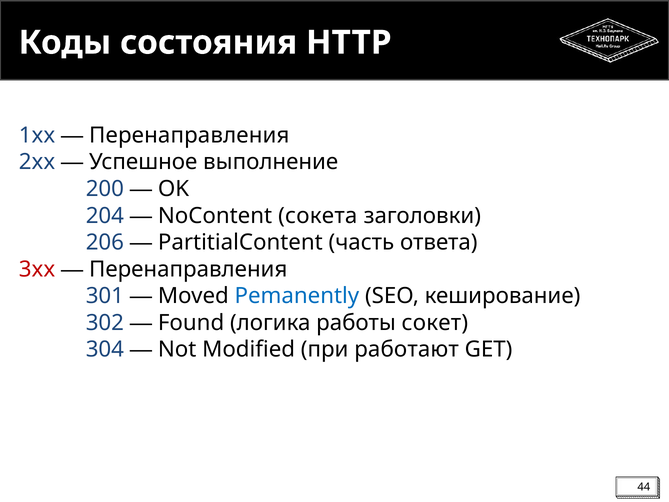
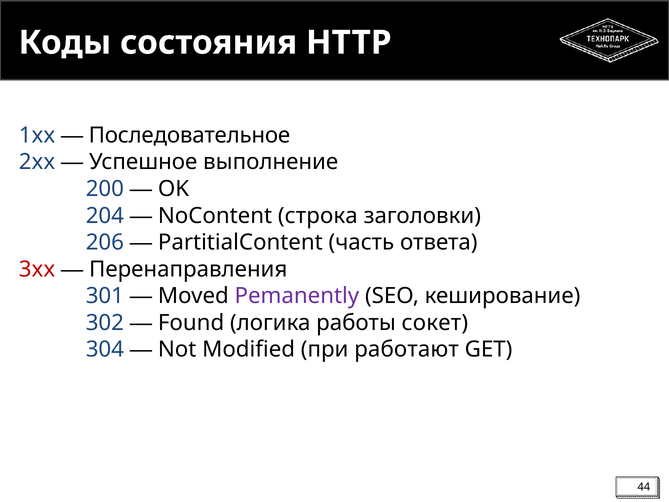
Перенаправления at (189, 135): Перенаправления -> Последовательное
сокета: сокета -> строка
Pemanently colour: blue -> purple
